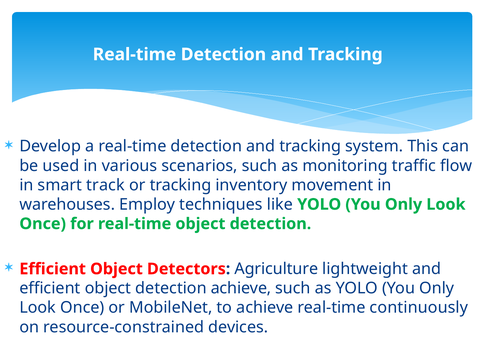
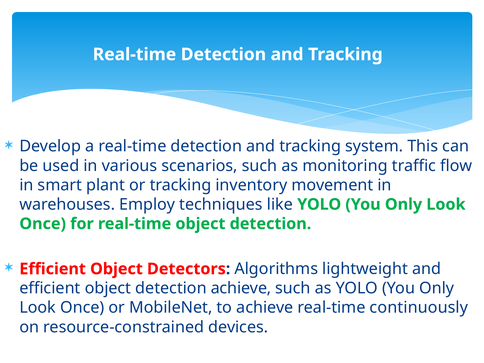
track: track -> plant
Agriculture: Agriculture -> Algorithms
